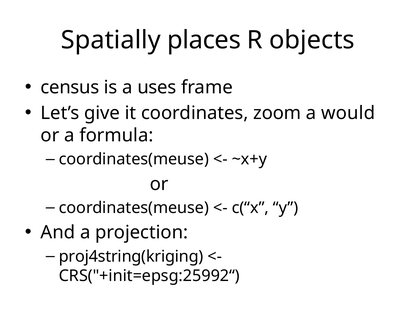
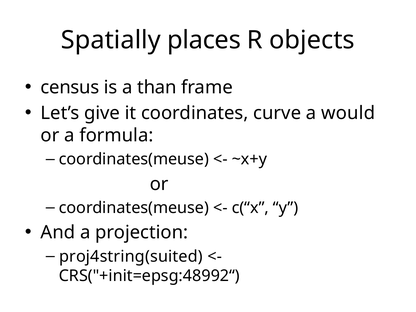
uses: uses -> than
zoom: zoom -> curve
proj4string(kriging: proj4string(kriging -> proj4string(suited
CRS("+init=epsg:25992“: CRS("+init=epsg:25992“ -> CRS("+init=epsg:48992“
